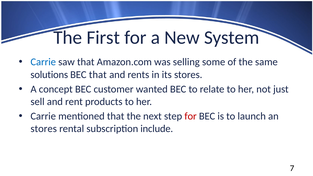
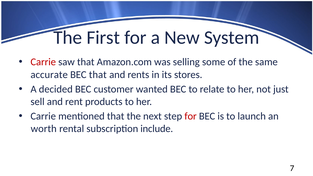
Carrie at (43, 62) colour: blue -> red
solutions: solutions -> accurate
concept: concept -> decided
stores at (44, 129): stores -> worth
